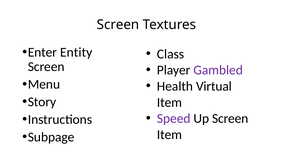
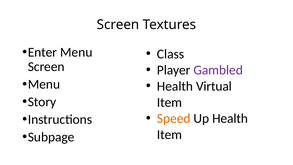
Enter Entity: Entity -> Menu
Speed colour: purple -> orange
Up Screen: Screen -> Health
